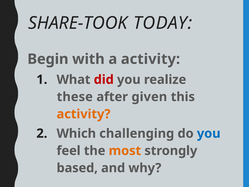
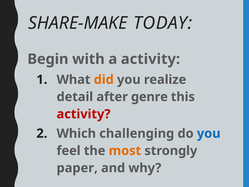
SHARE-TOOK: SHARE-TOOK -> SHARE-MAKE
did colour: red -> orange
these: these -> detail
given: given -> genre
activity at (84, 114) colour: orange -> red
based: based -> paper
